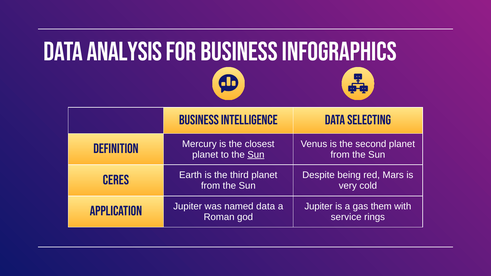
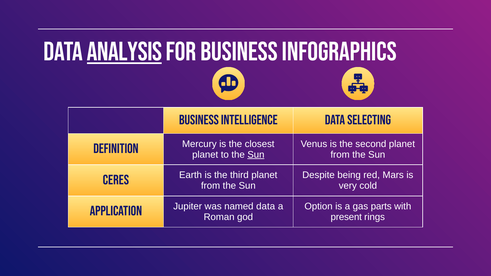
ANALYSIS underline: none -> present
Jupiter at (319, 207): Jupiter -> Option
them: them -> parts
service: service -> present
